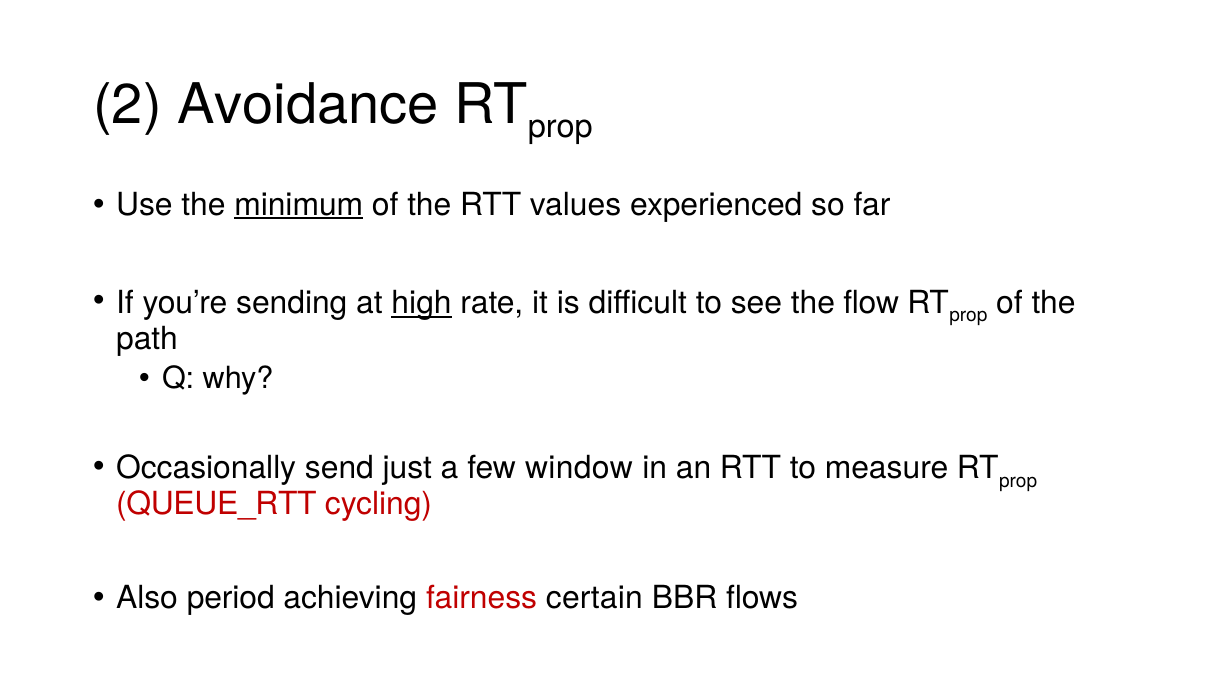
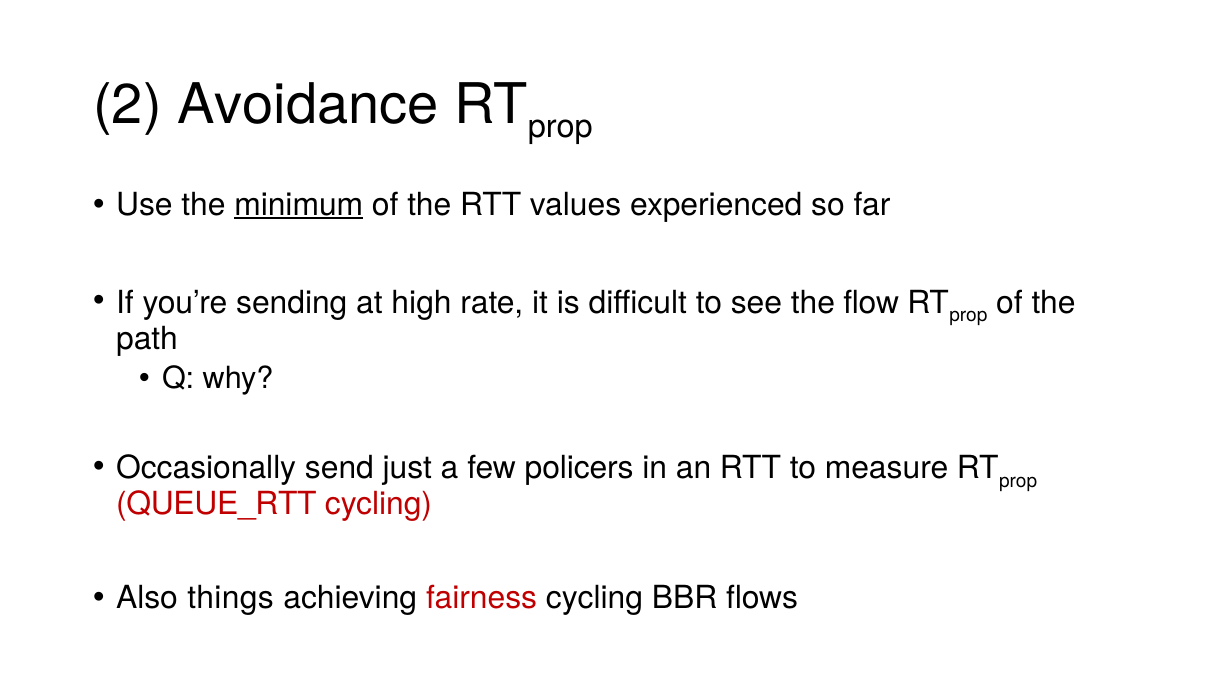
high underline: present -> none
window: window -> policers
period: period -> things
fairness certain: certain -> cycling
